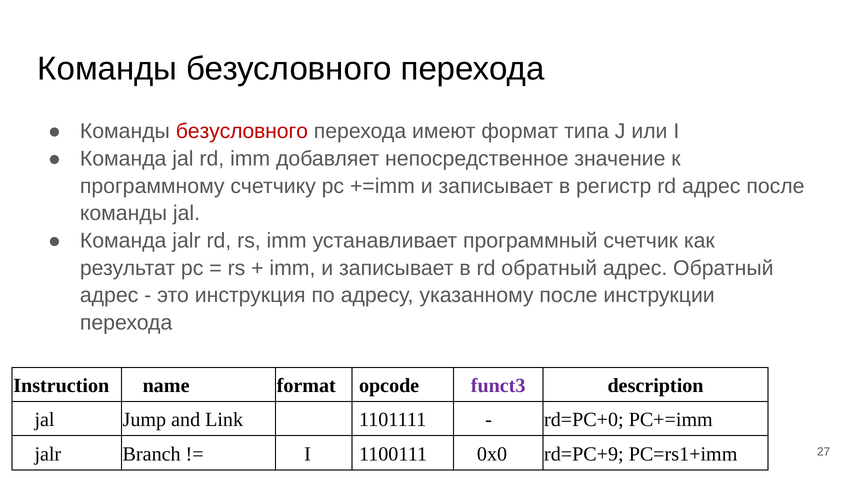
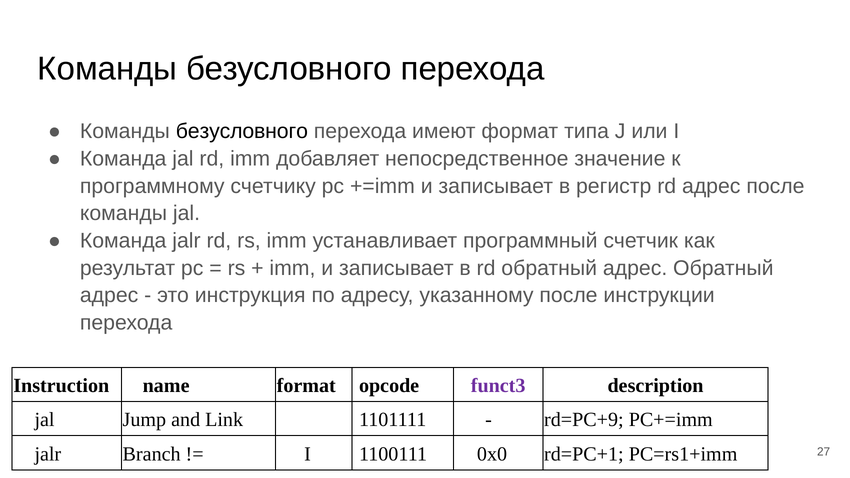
безусловного at (242, 131) colour: red -> black
rd=PC+0: rd=PC+0 -> rd=PC+9
rd=PC+9: rd=PC+9 -> rd=PC+1
